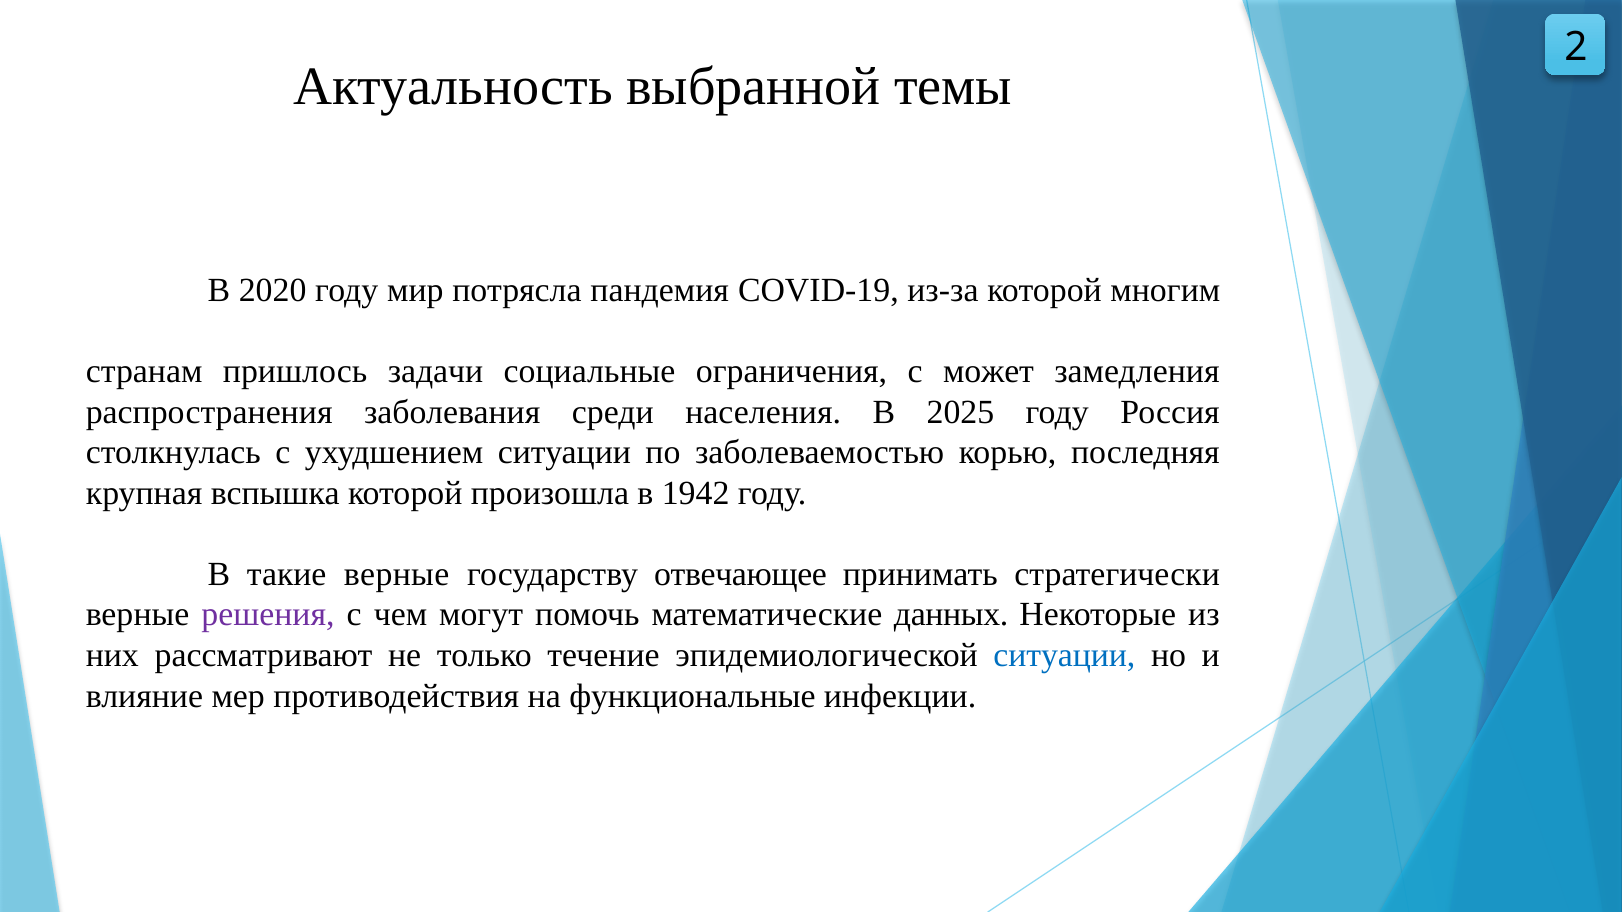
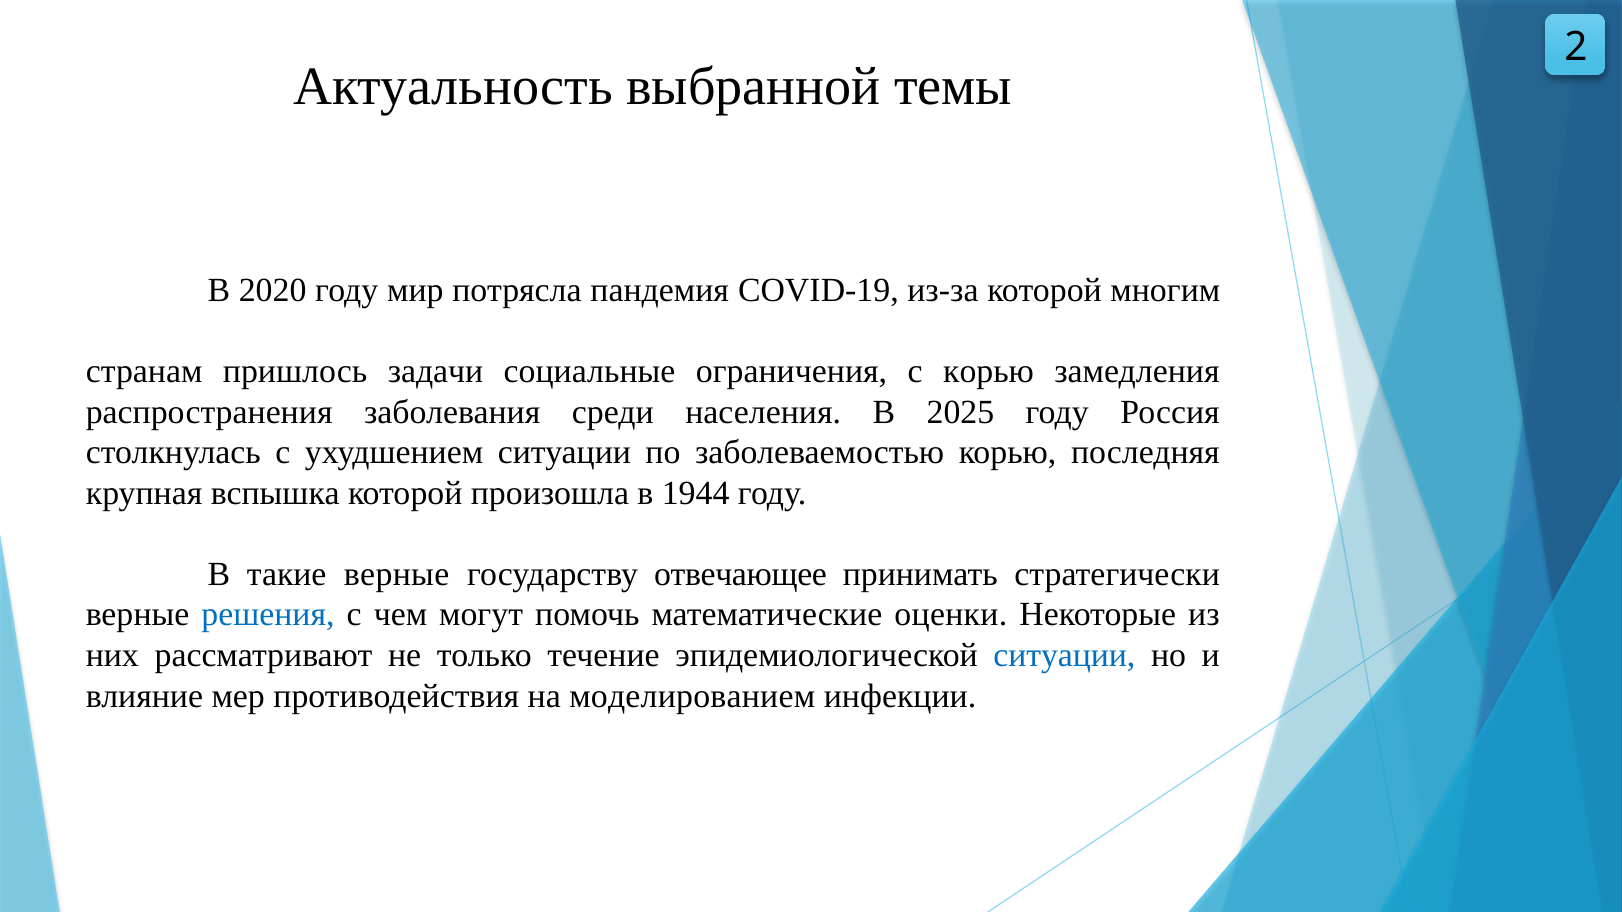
с может: может -> корью
1942: 1942 -> 1944
решения colour: purple -> blue
данных: данных -> оценки
функциональные: функциональные -> моделированием
